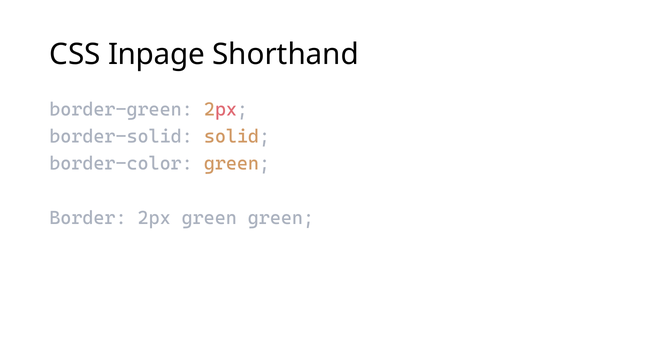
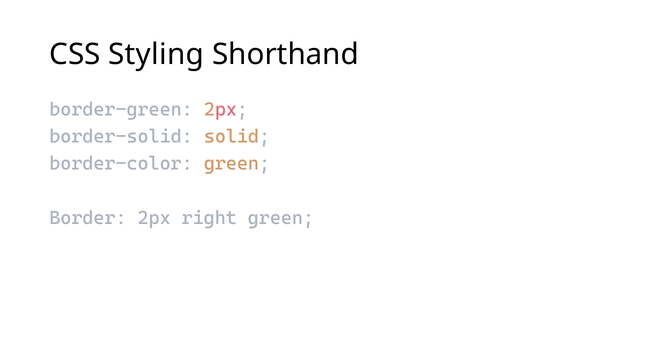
Inpage: Inpage -> Styling
2px green: green -> right
